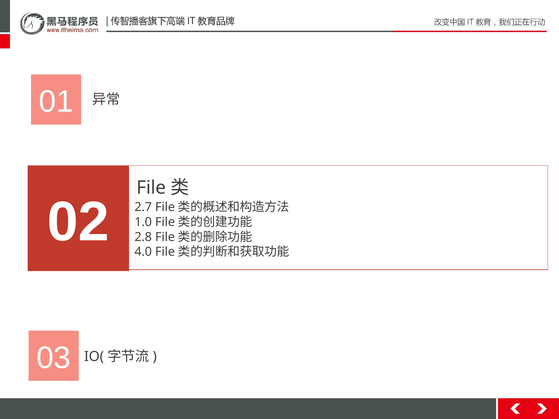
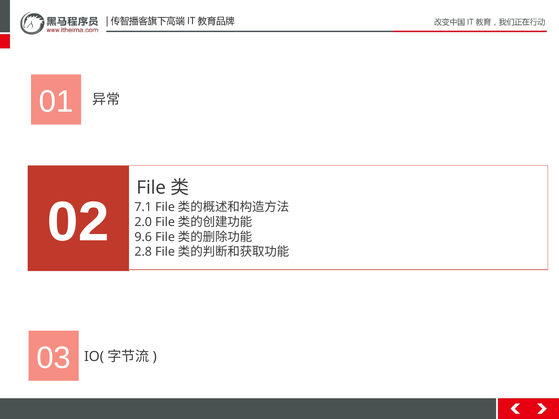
2.7: 2.7 -> 7.1
1.0: 1.0 -> 2.0
2.8: 2.8 -> 9.6
4.0: 4.0 -> 2.8
